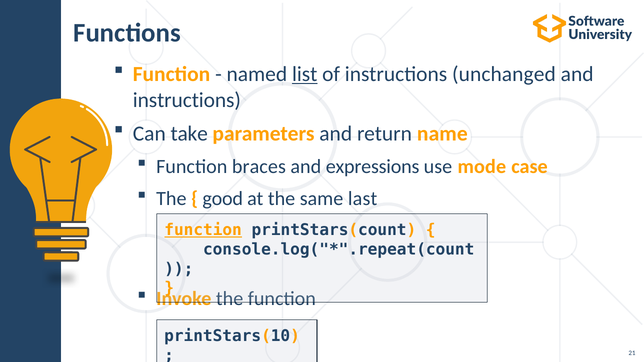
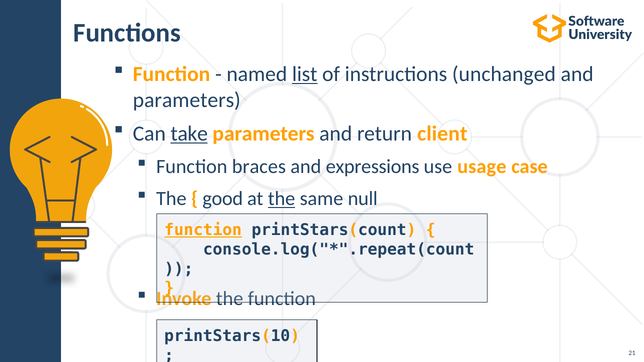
instructions at (187, 100): instructions -> parameters
take underline: none -> present
name: name -> client
mode: mode -> usage
the at (282, 199) underline: none -> present
last: last -> null
